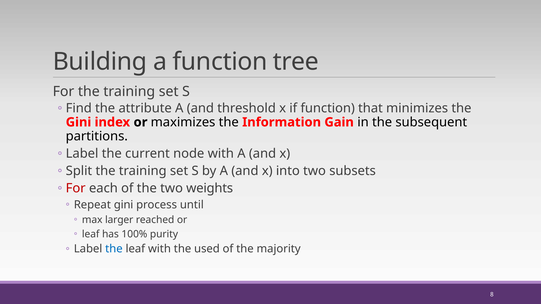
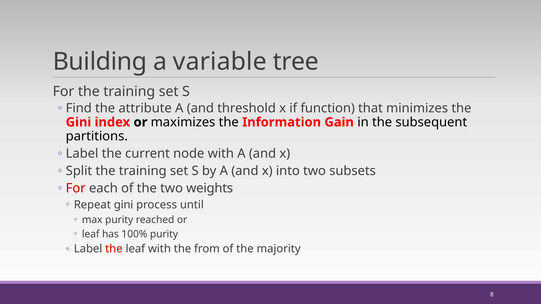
a function: function -> variable
max larger: larger -> purity
the at (114, 249) colour: blue -> red
used: used -> from
